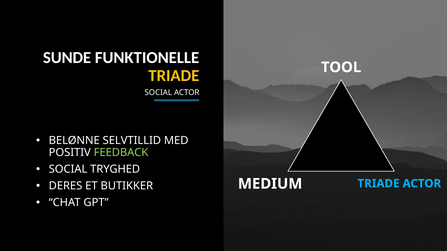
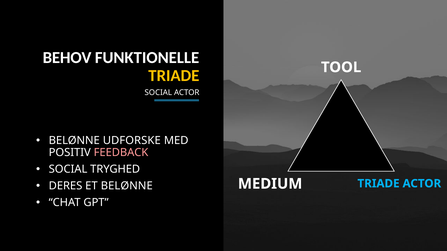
SUNDE: SUNDE -> BEHOV
SELVTILLID: SELVTILLID -> UDFORSKE
FEEDBACK colour: light green -> pink
ET BUTIKKER: BUTIKKER -> BELØNNE
